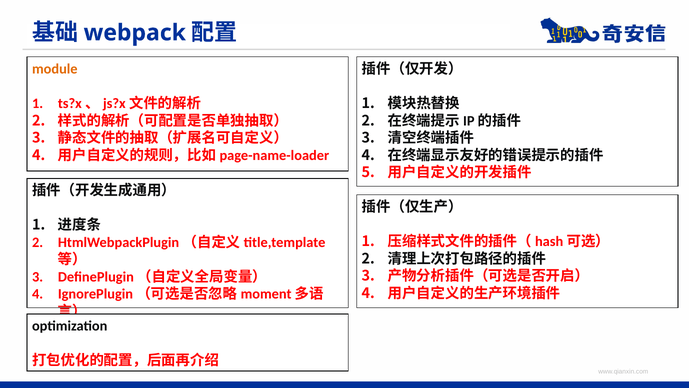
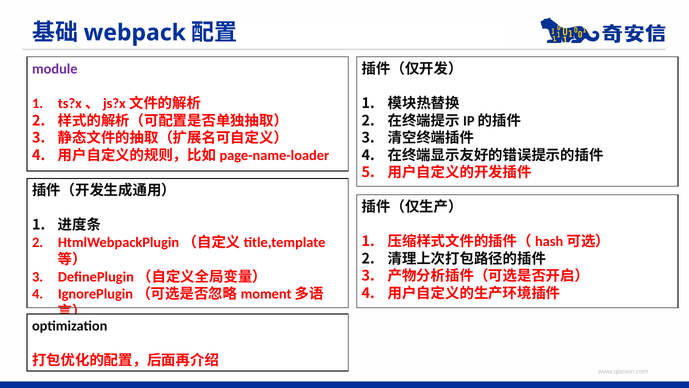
module colour: orange -> purple
